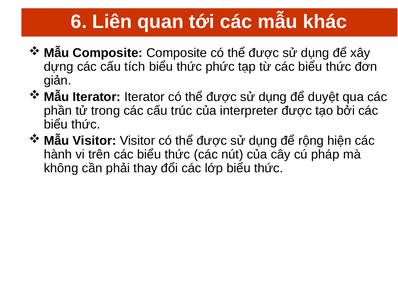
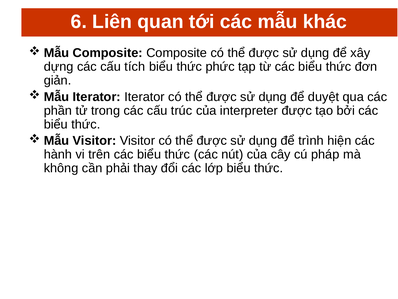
rộng: rộng -> trình
